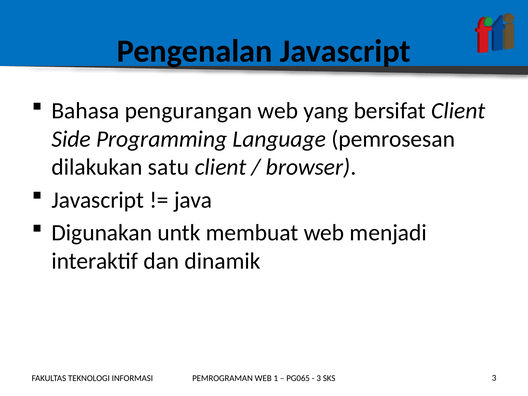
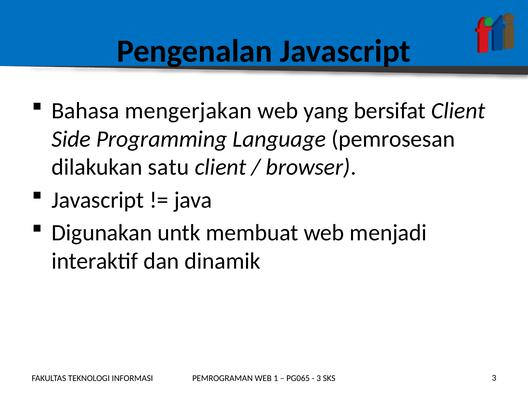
pengurangan: pengurangan -> mengerjakan
